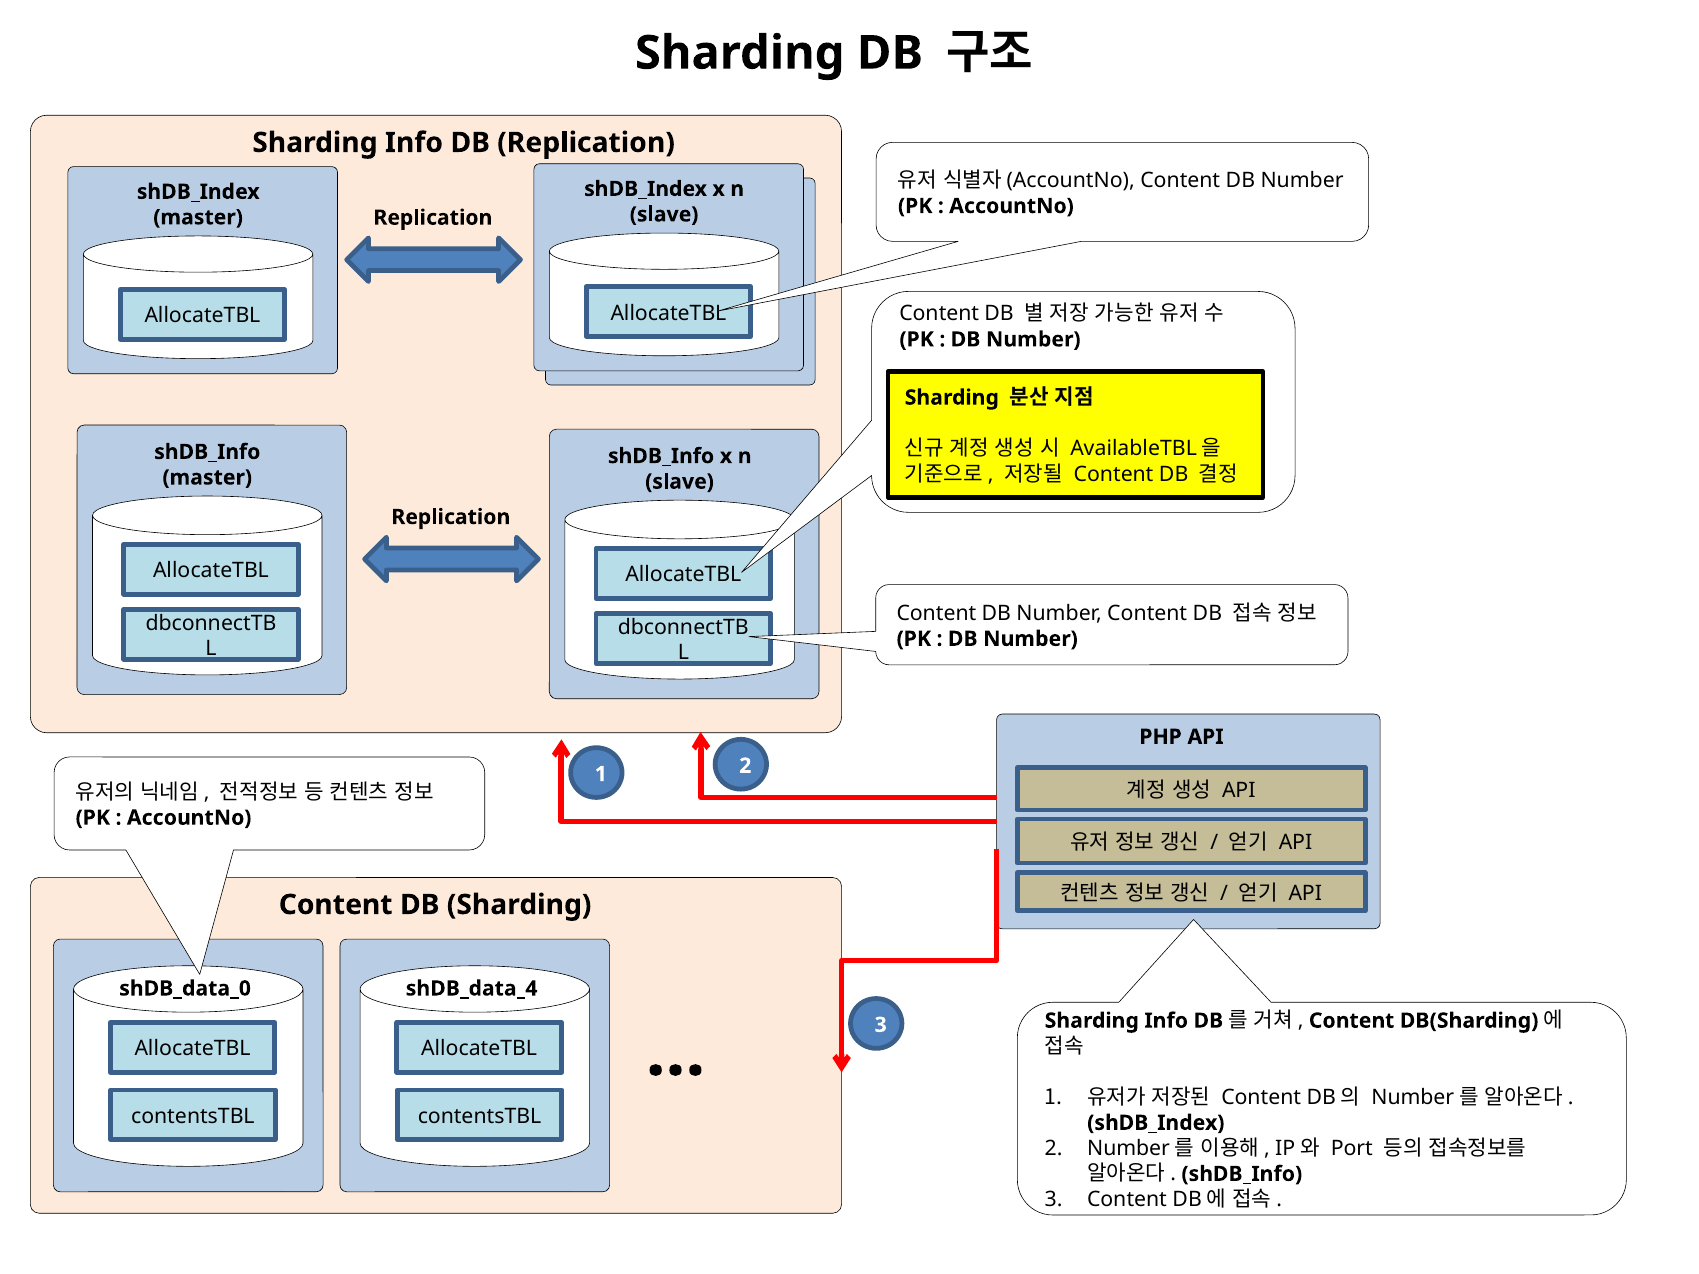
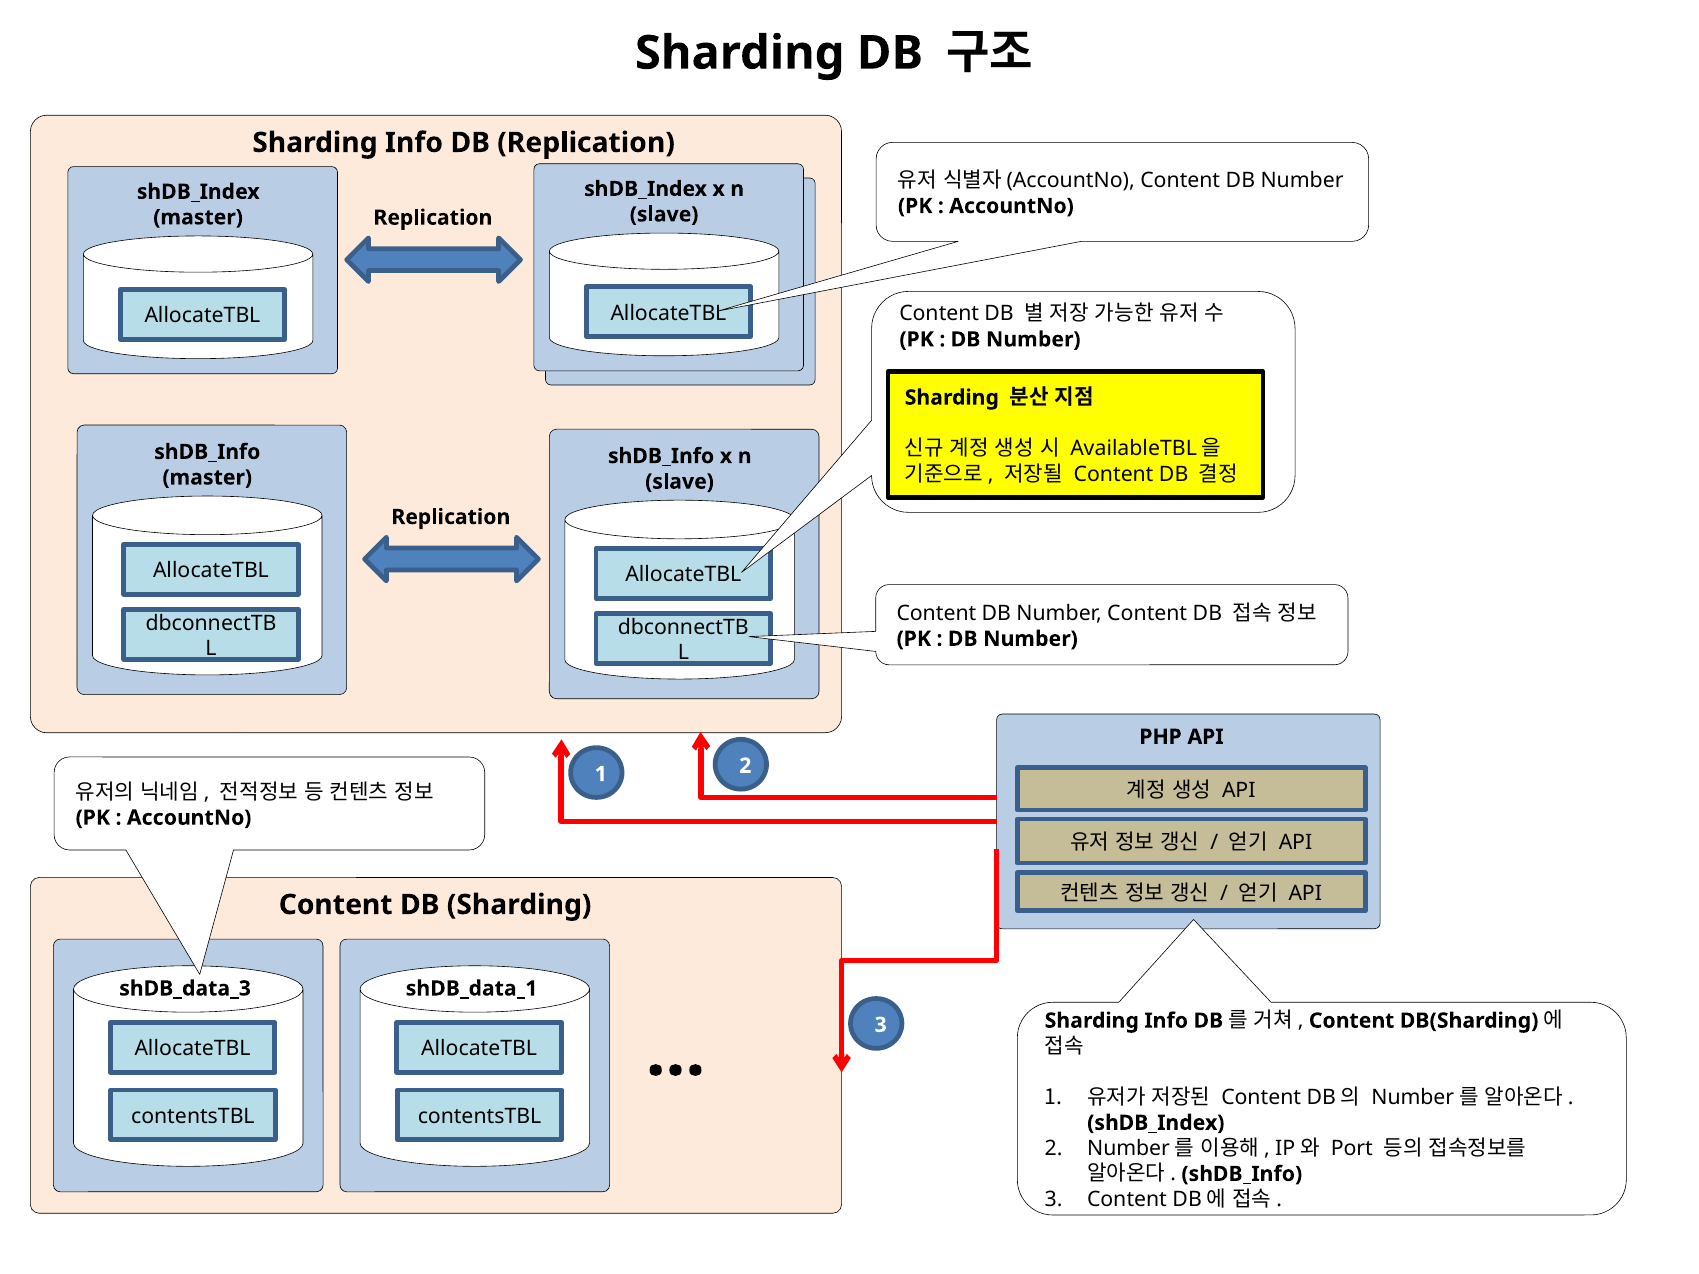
shDB_data_0: shDB_data_0 -> shDB_data_3
shDB_data_4: shDB_data_4 -> shDB_data_1
